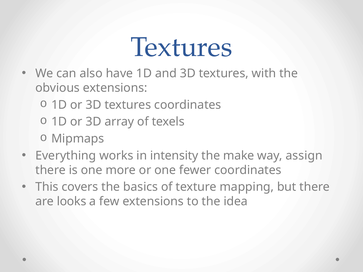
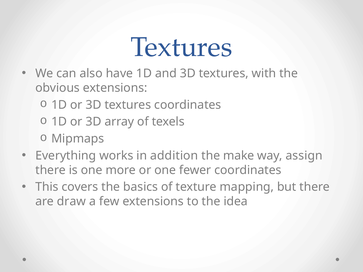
intensity: intensity -> addition
looks: looks -> draw
